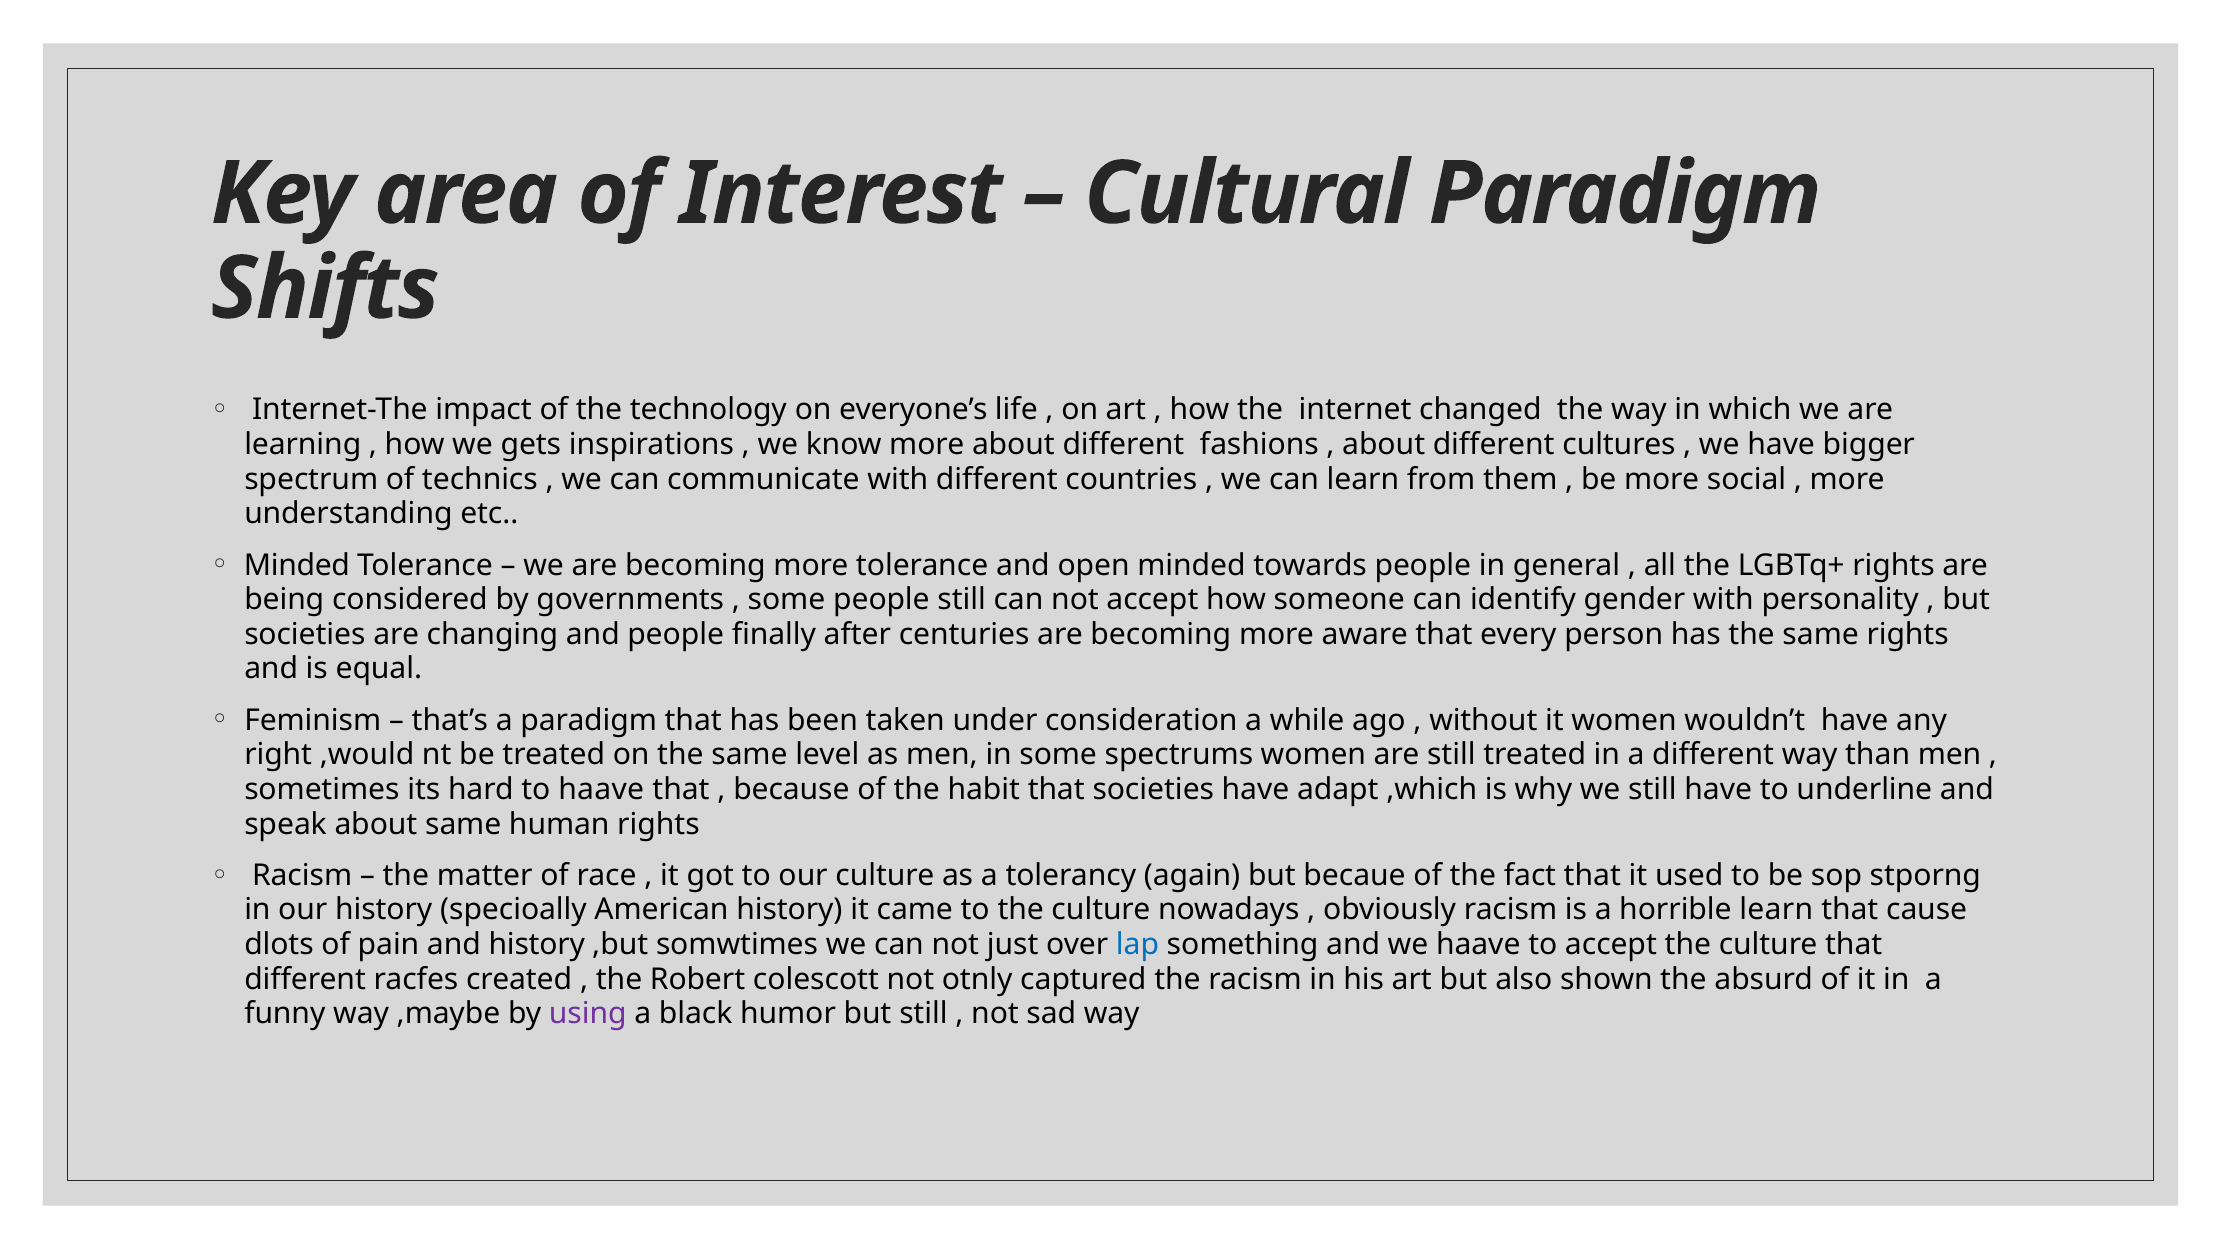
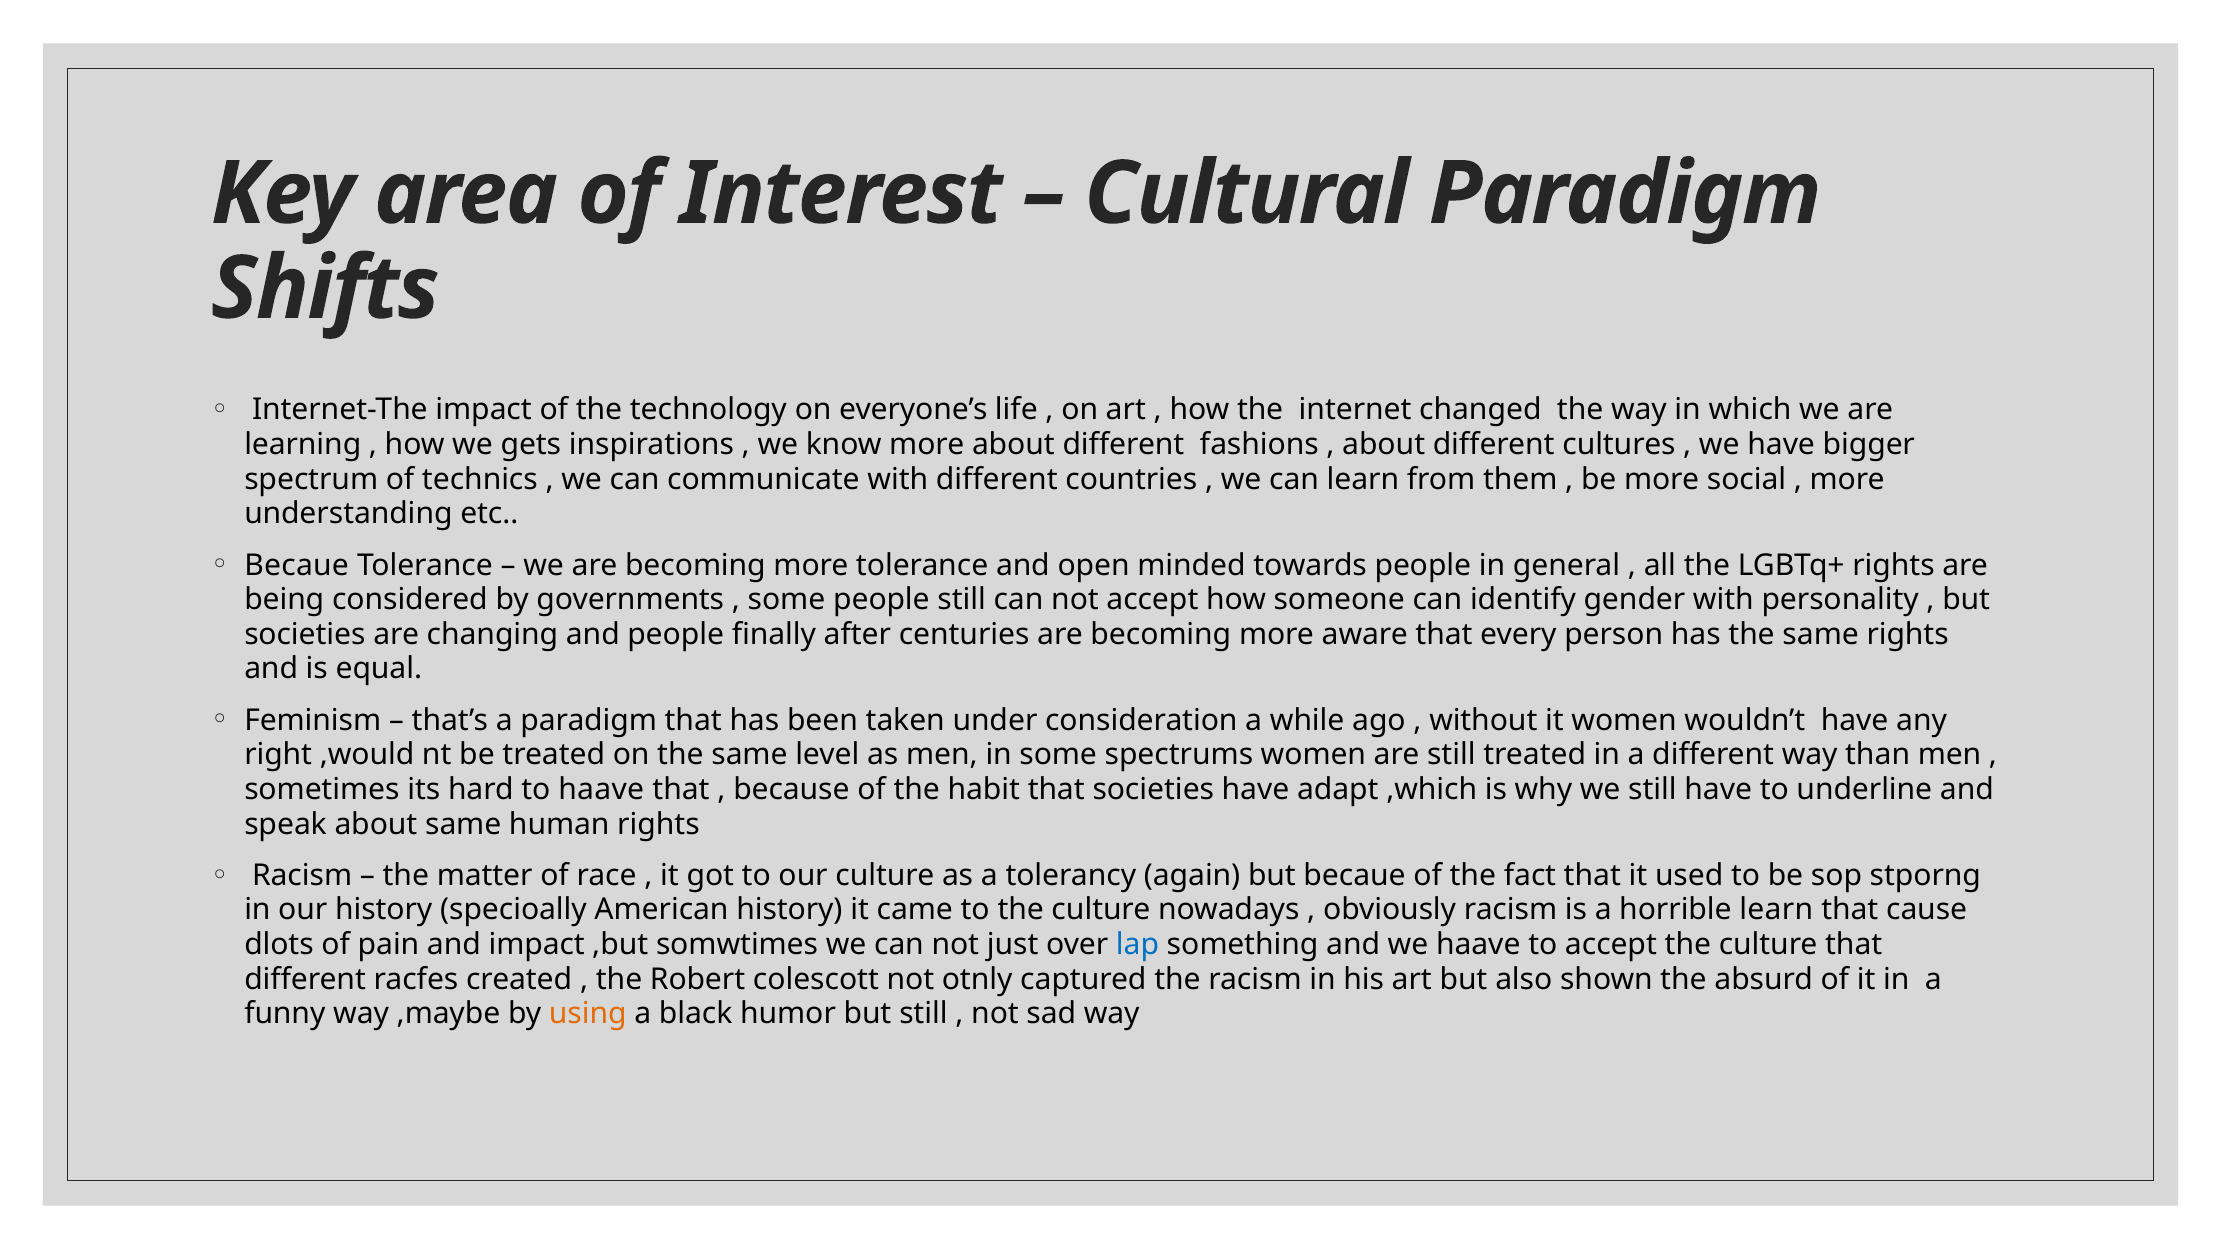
Minded at (297, 565): Minded -> Becaue
and history: history -> impact
using colour: purple -> orange
